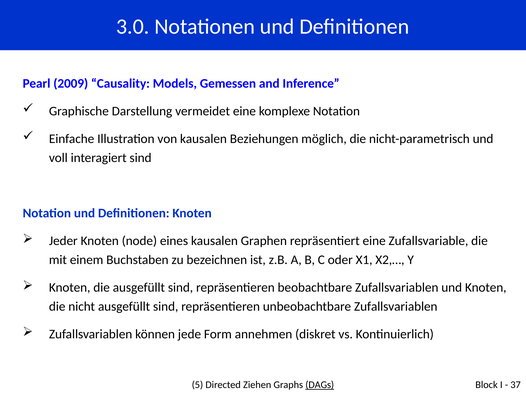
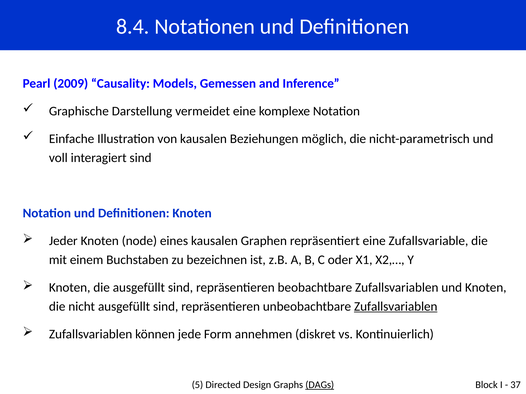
3.0: 3.0 -> 8.4
Zufallsvariablen at (396, 307) underline: none -> present
Ziehen: Ziehen -> Design
